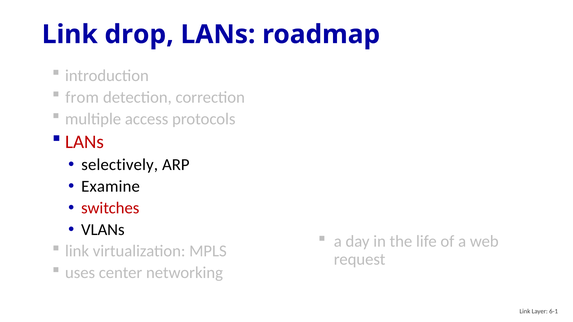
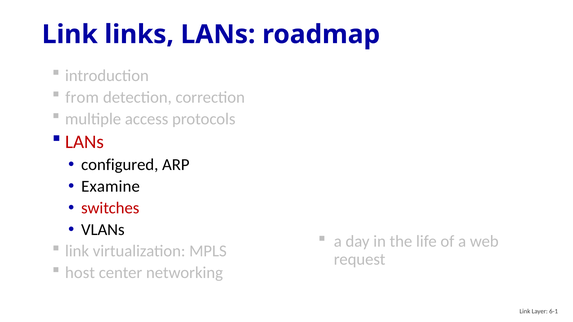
drop: drop -> links
selectively: selectively -> configured
uses: uses -> host
